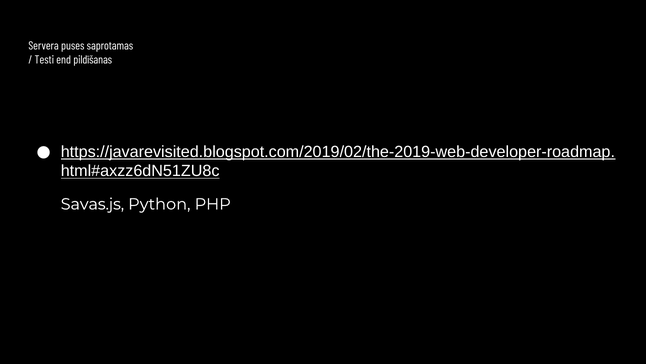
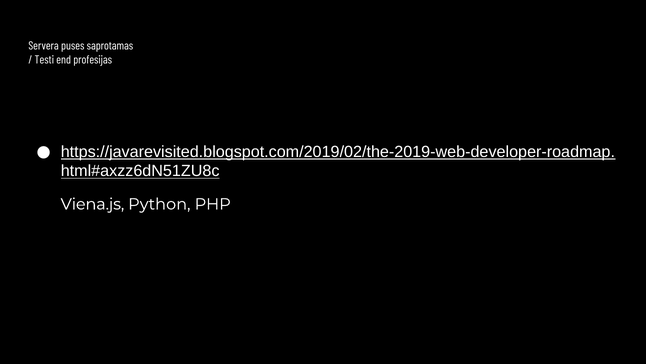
pildīšanas: pildīšanas -> profesijas
Savas.js: Savas.js -> Viena.js
